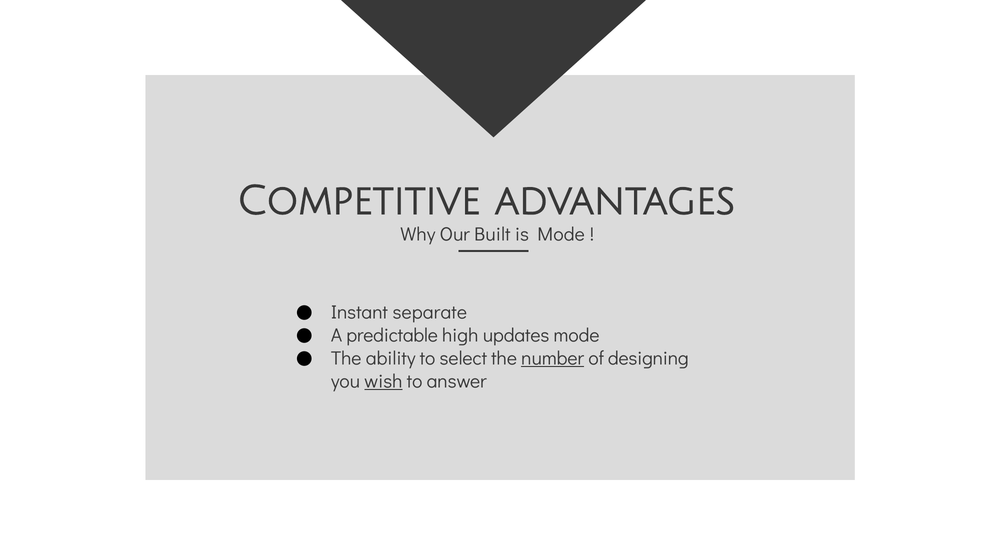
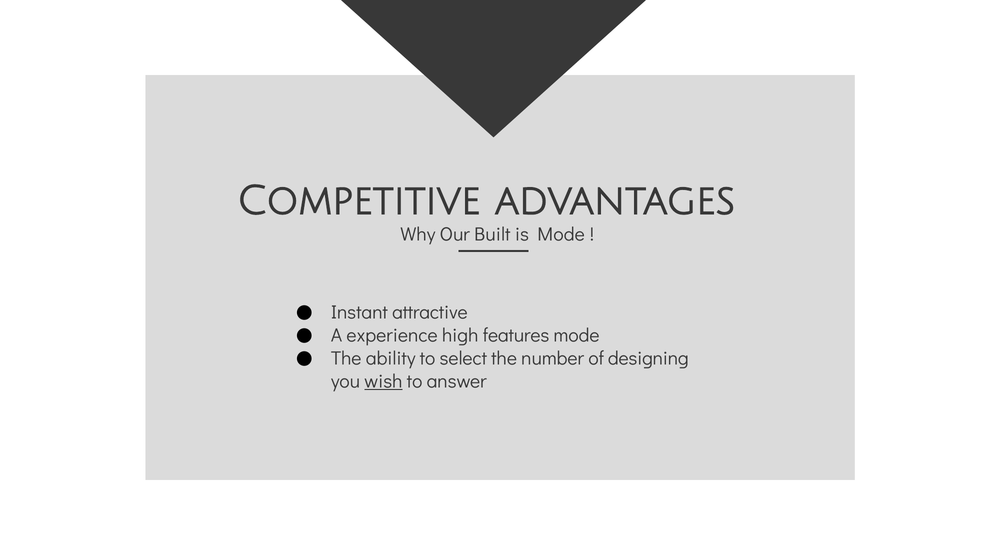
separate: separate -> attractive
predictable: predictable -> experience
updates: updates -> features
number underline: present -> none
